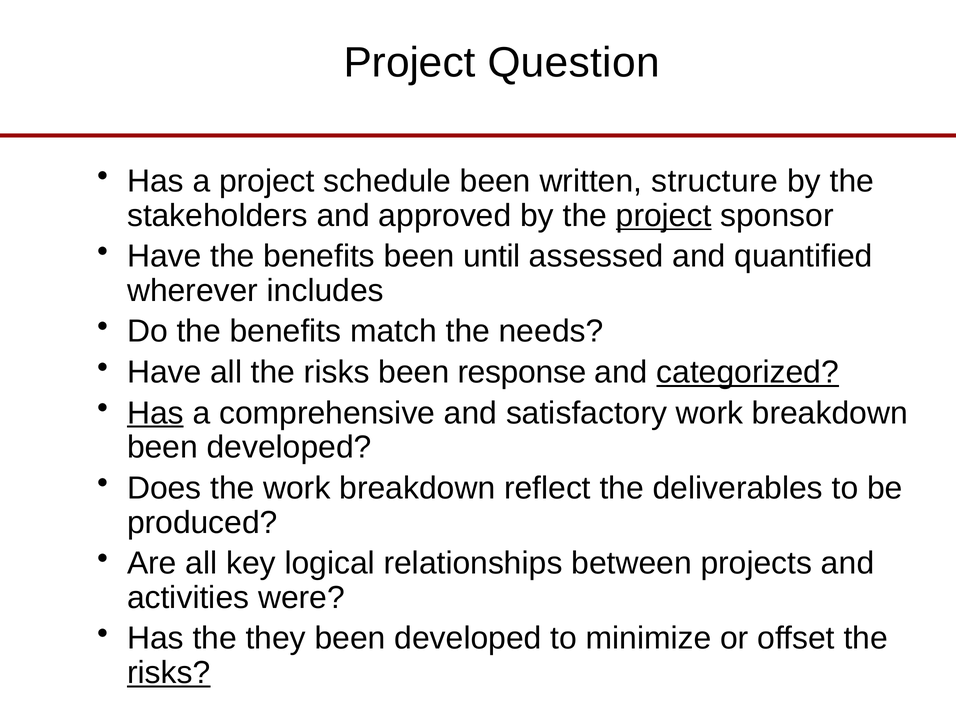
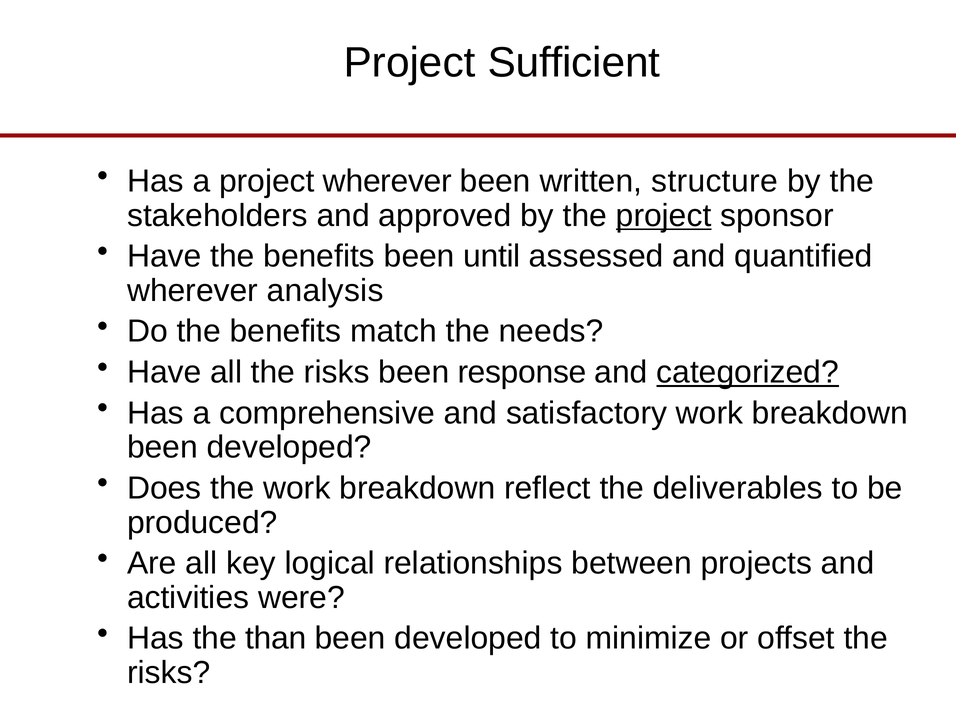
Question: Question -> Sufficient
project schedule: schedule -> wherever
includes: includes -> analysis
Has at (155, 413) underline: present -> none
they: they -> than
risks at (169, 673) underline: present -> none
